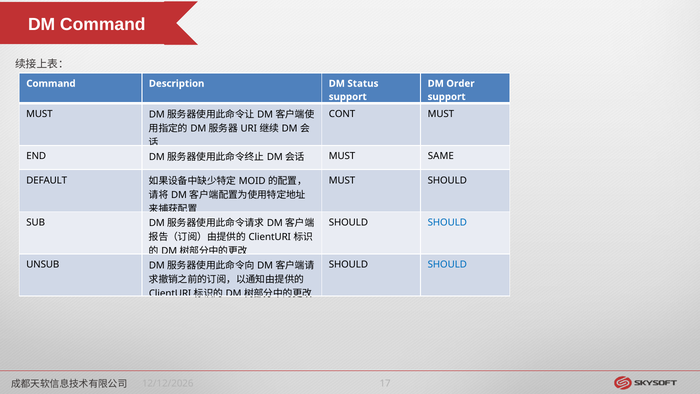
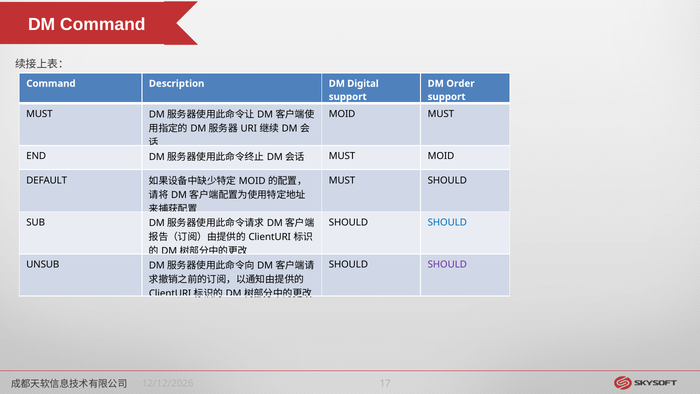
Status: Status -> Digital
CONT at (342, 114): CONT -> MOID
MUST SAME: SAME -> MOID
SHOULD at (447, 264) colour: blue -> purple
